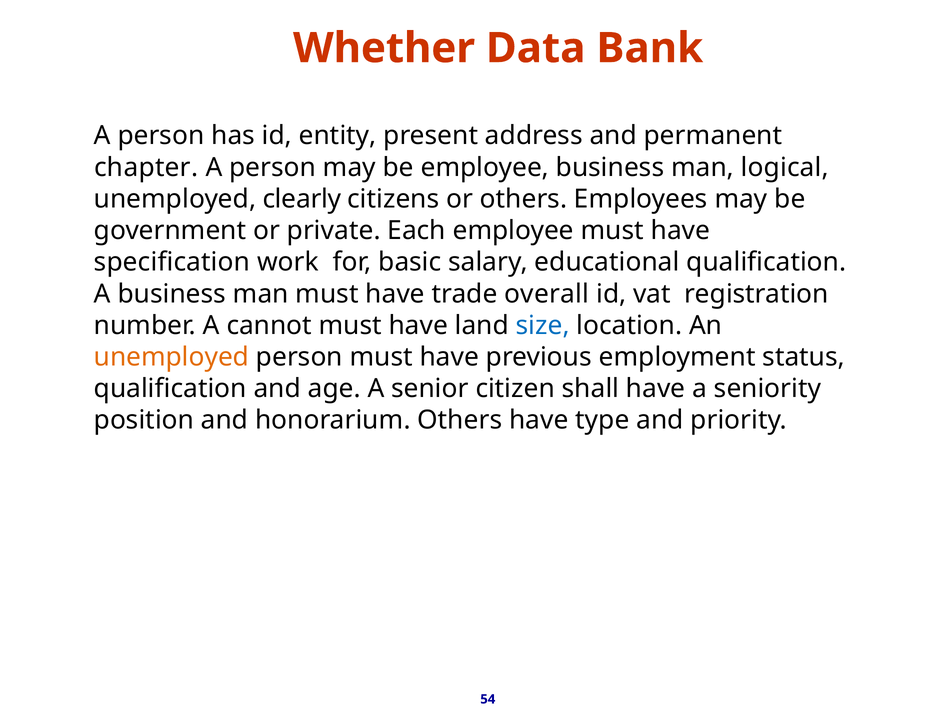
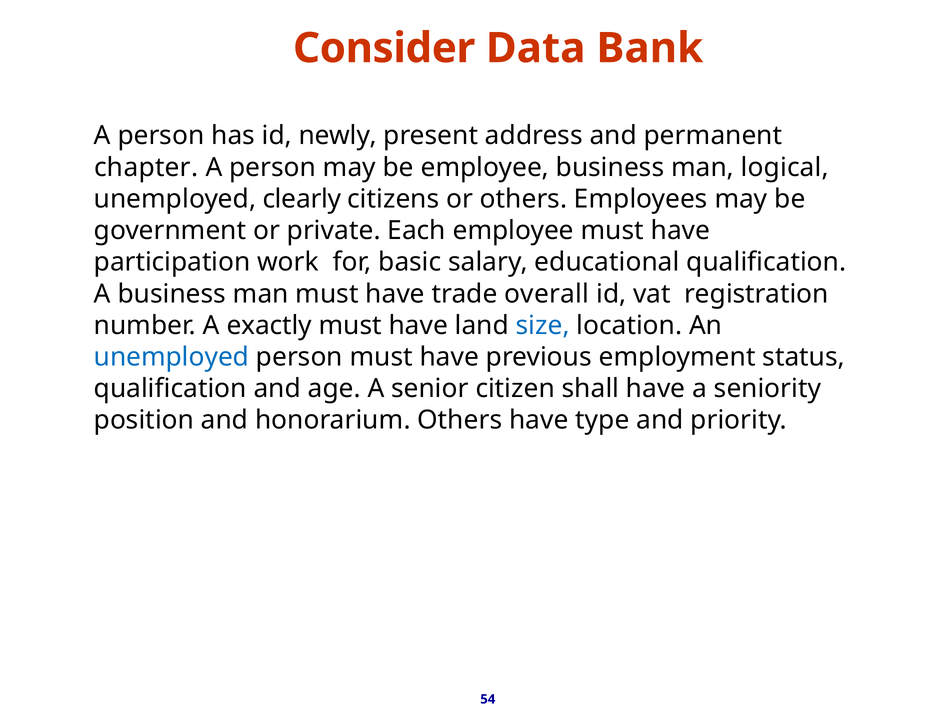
Whether: Whether -> Consider
entity: entity -> newly
specification: specification -> participation
cannot: cannot -> exactly
unemployed at (171, 357) colour: orange -> blue
